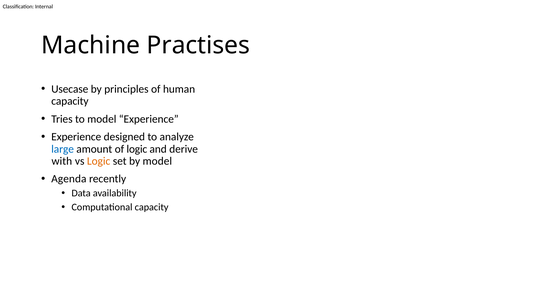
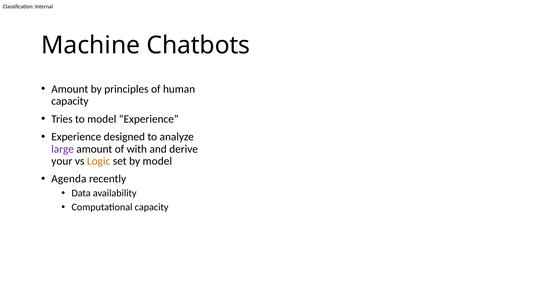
Practises: Practises -> Chatbots
Usecase at (70, 89): Usecase -> Amount
large colour: blue -> purple
of logic: logic -> with
with: with -> your
